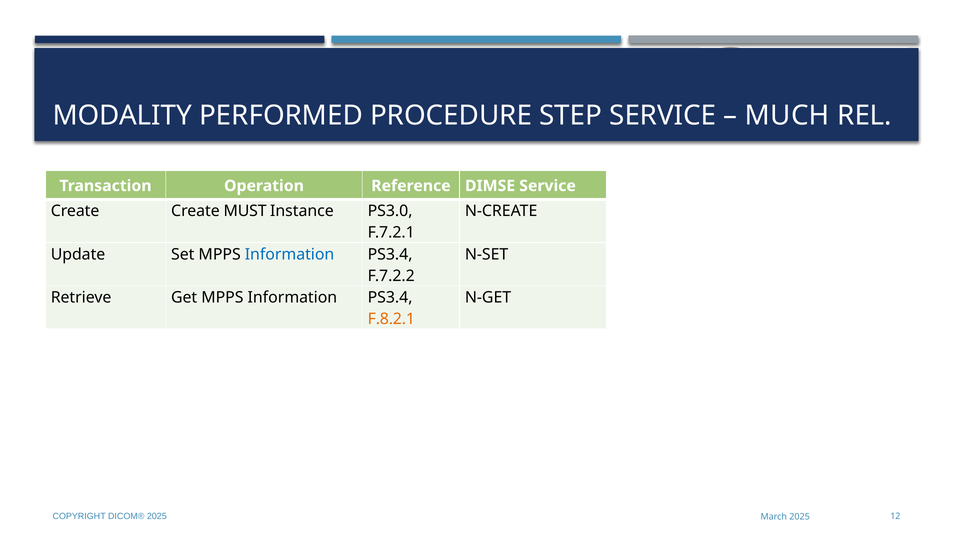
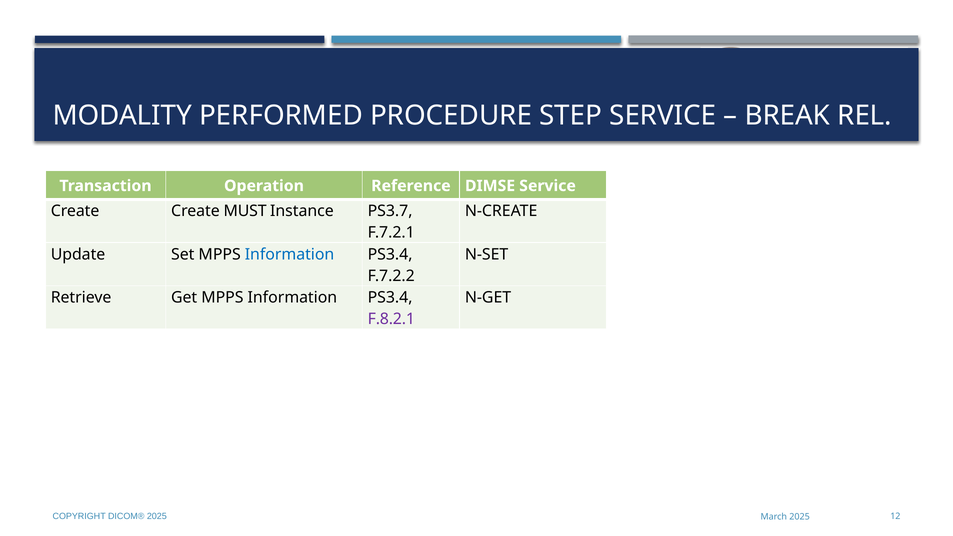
MUCH: MUCH -> BREAK
PS3.0: PS3.0 -> PS3.7
F.8.2.1 colour: orange -> purple
